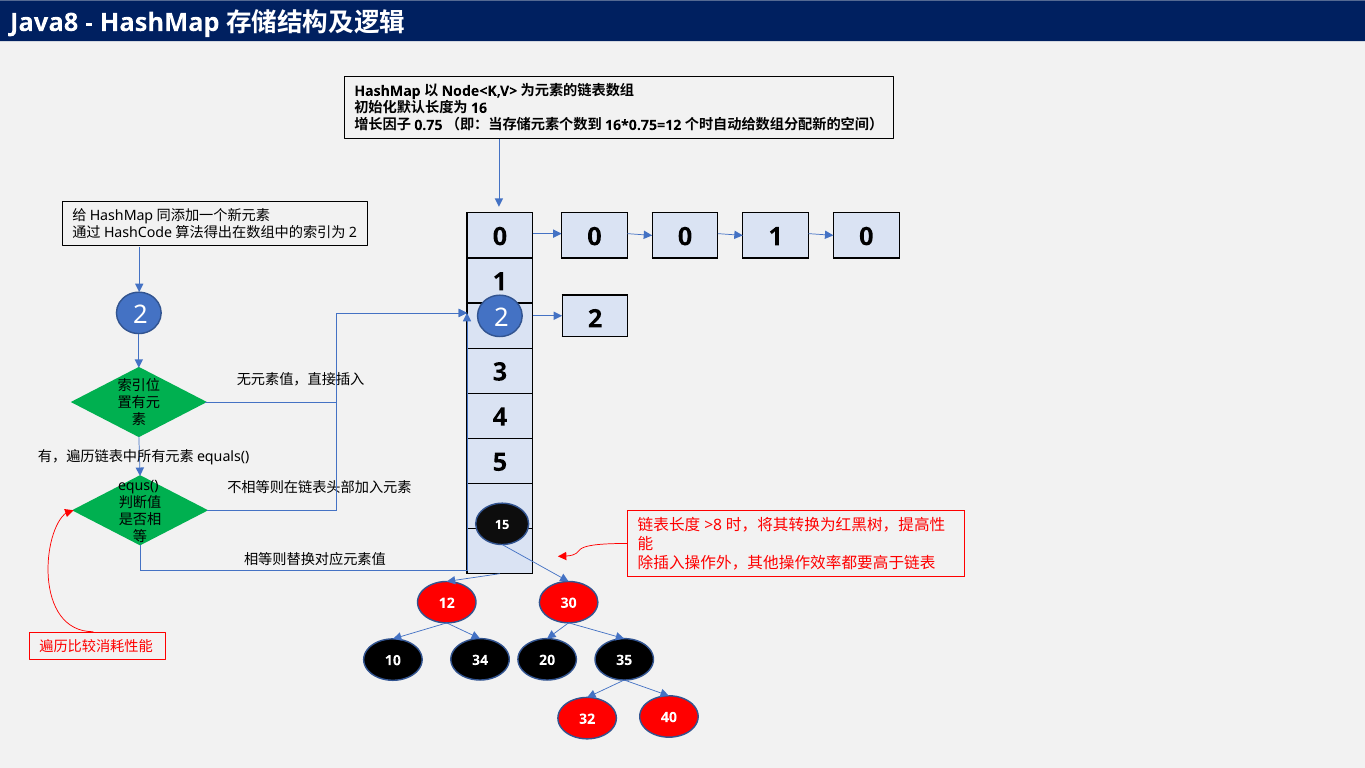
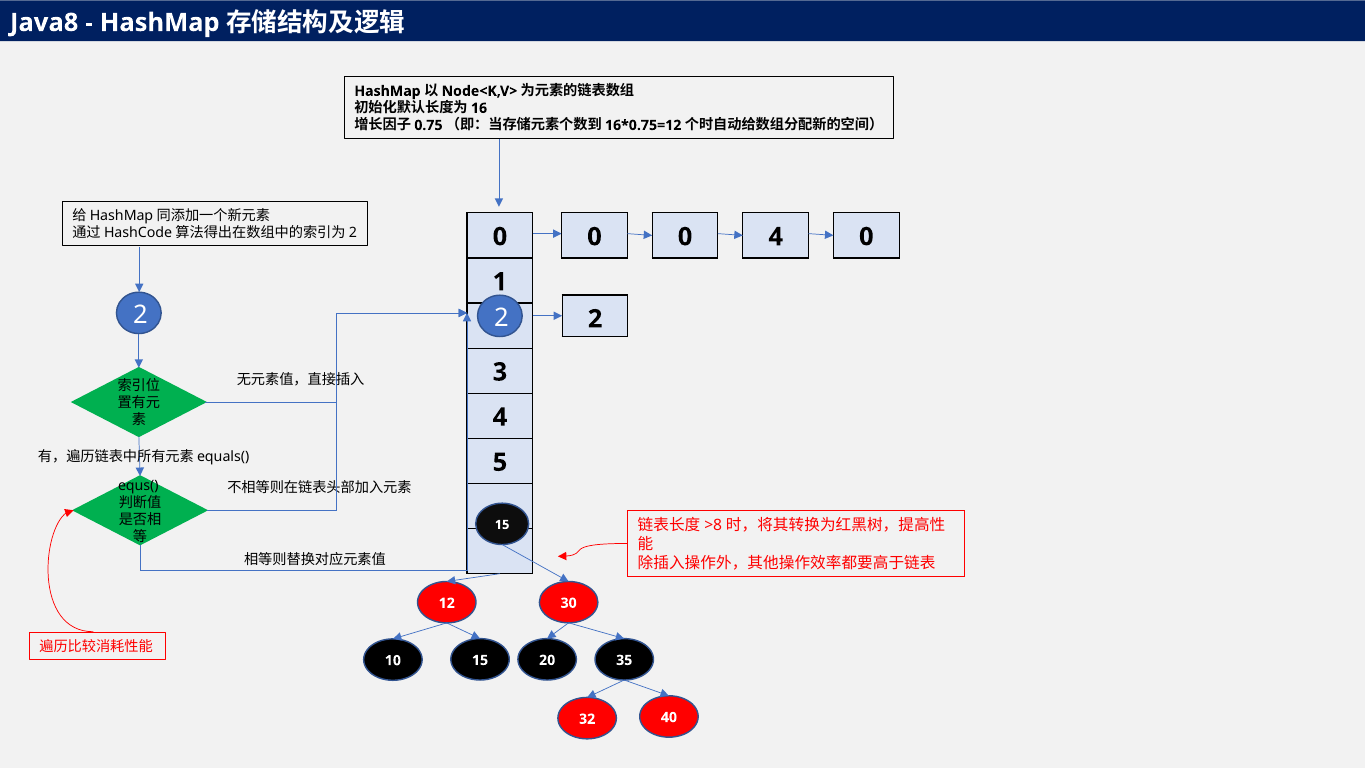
0 0 1: 1 -> 4
10 34: 34 -> 15
